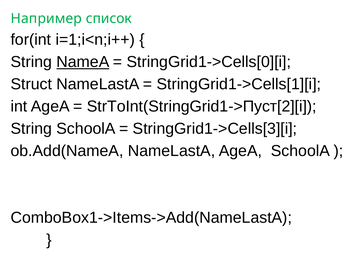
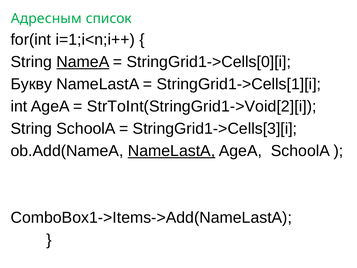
Например: Например -> Адресным
Struct: Struct -> Букву
StrToInt(StringGrid1->Пуст[2][i: StrToInt(StringGrid1->Пуст[2][i -> StrToInt(StringGrid1->Void[2][i
NameLastA at (172, 151) underline: none -> present
